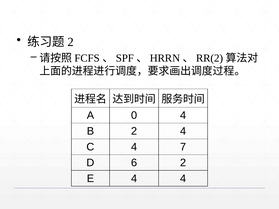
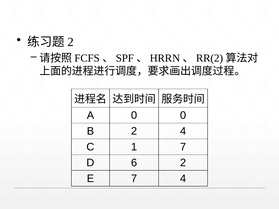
0 4: 4 -> 0
C 4: 4 -> 1
E 4: 4 -> 7
